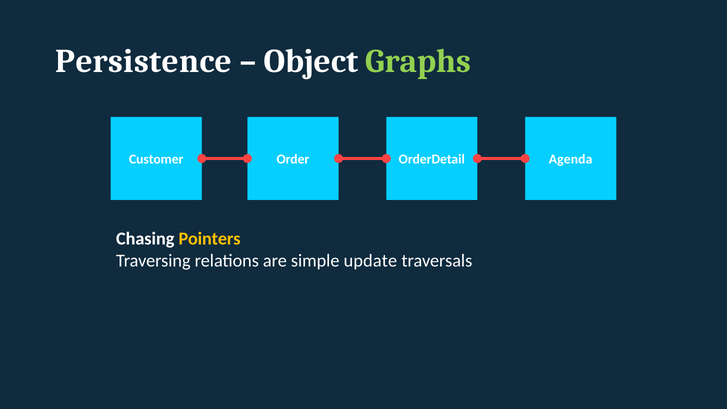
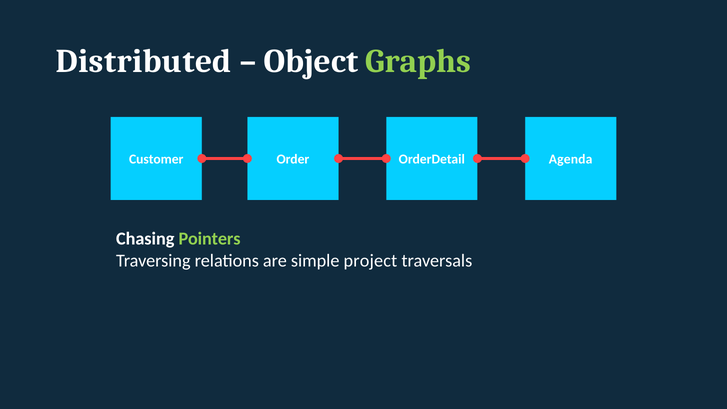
Persistence: Persistence -> Distributed
Pointers colour: yellow -> light green
update: update -> project
